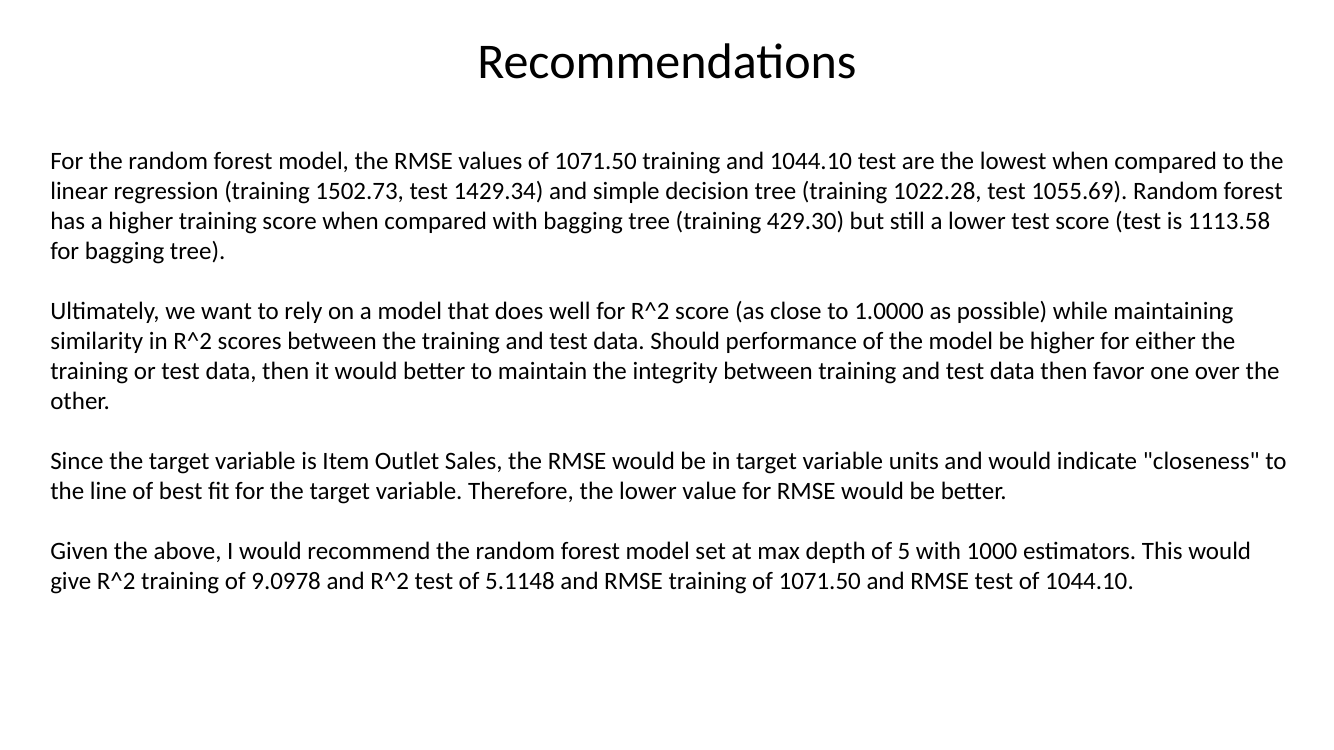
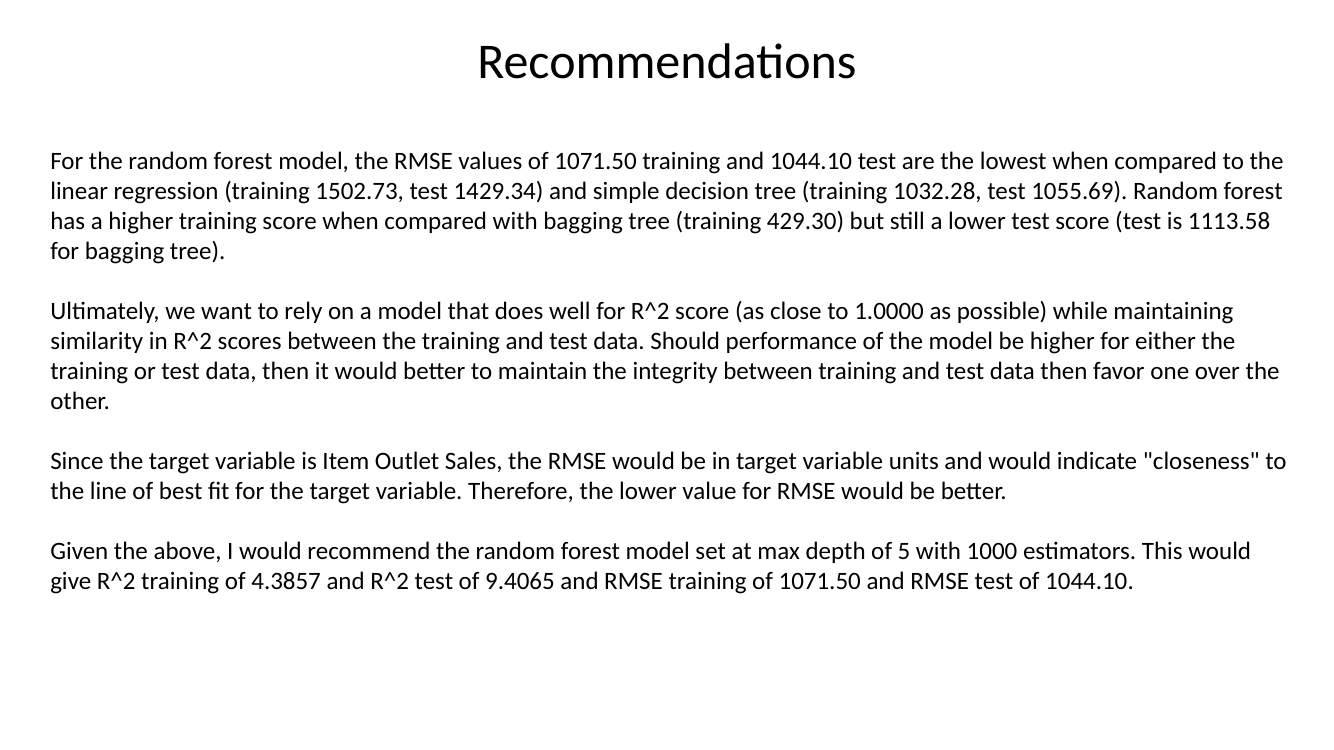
1022.28: 1022.28 -> 1032.28
9.0978: 9.0978 -> 4.3857
5.1148: 5.1148 -> 9.4065
